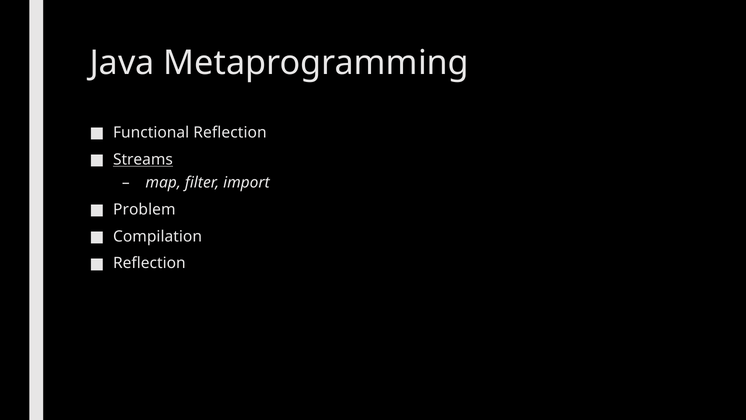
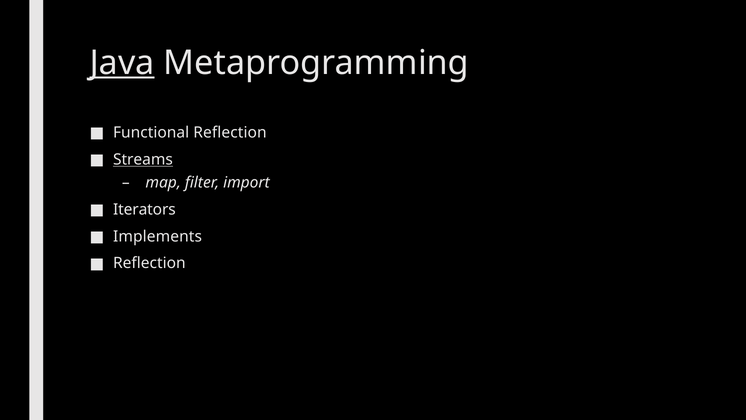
Java underline: none -> present
Problem: Problem -> Iterators
Compilation: Compilation -> Implements
